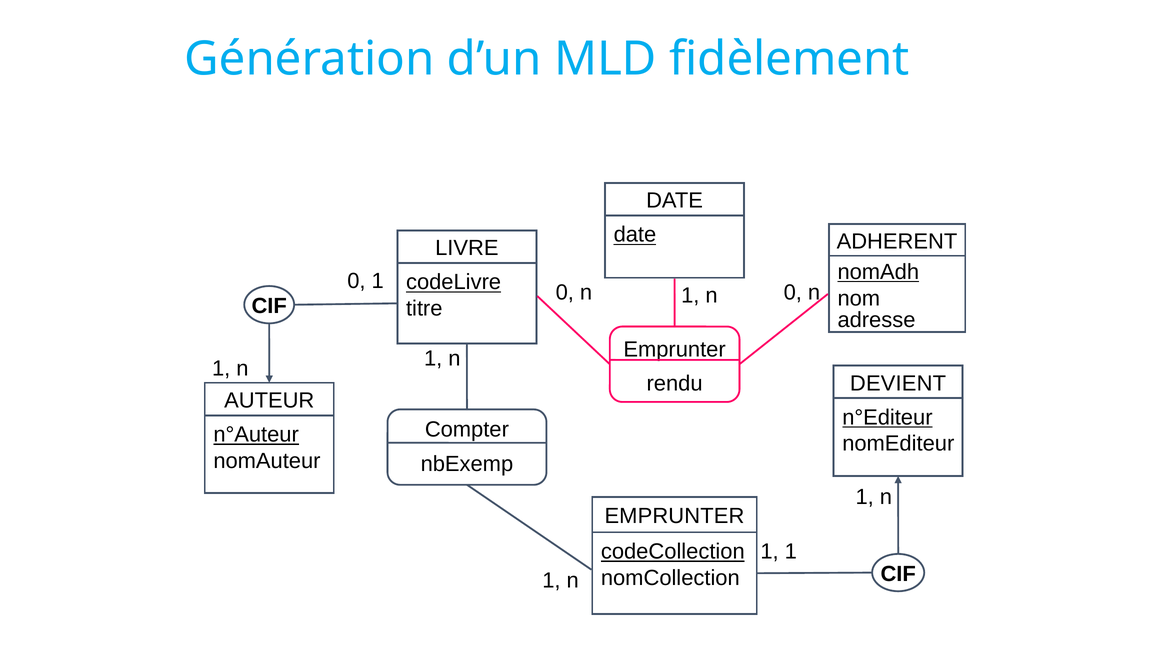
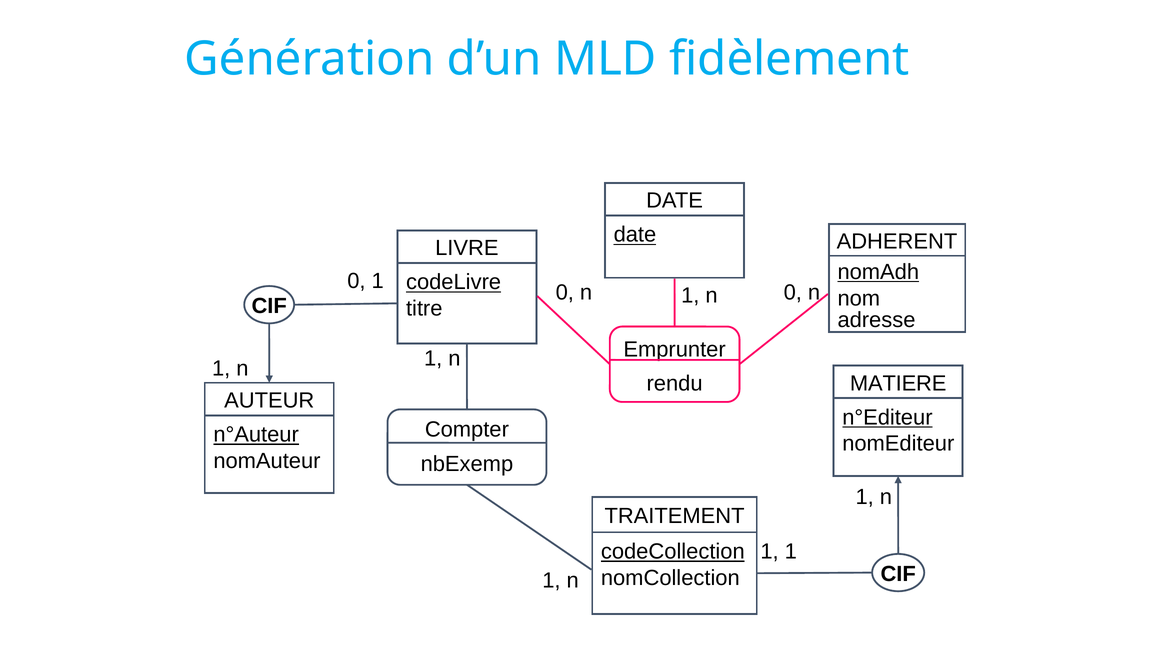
DEVIENT: DEVIENT -> MATIERE
EMPRUNTER at (674, 516): EMPRUNTER -> TRAITEMENT
